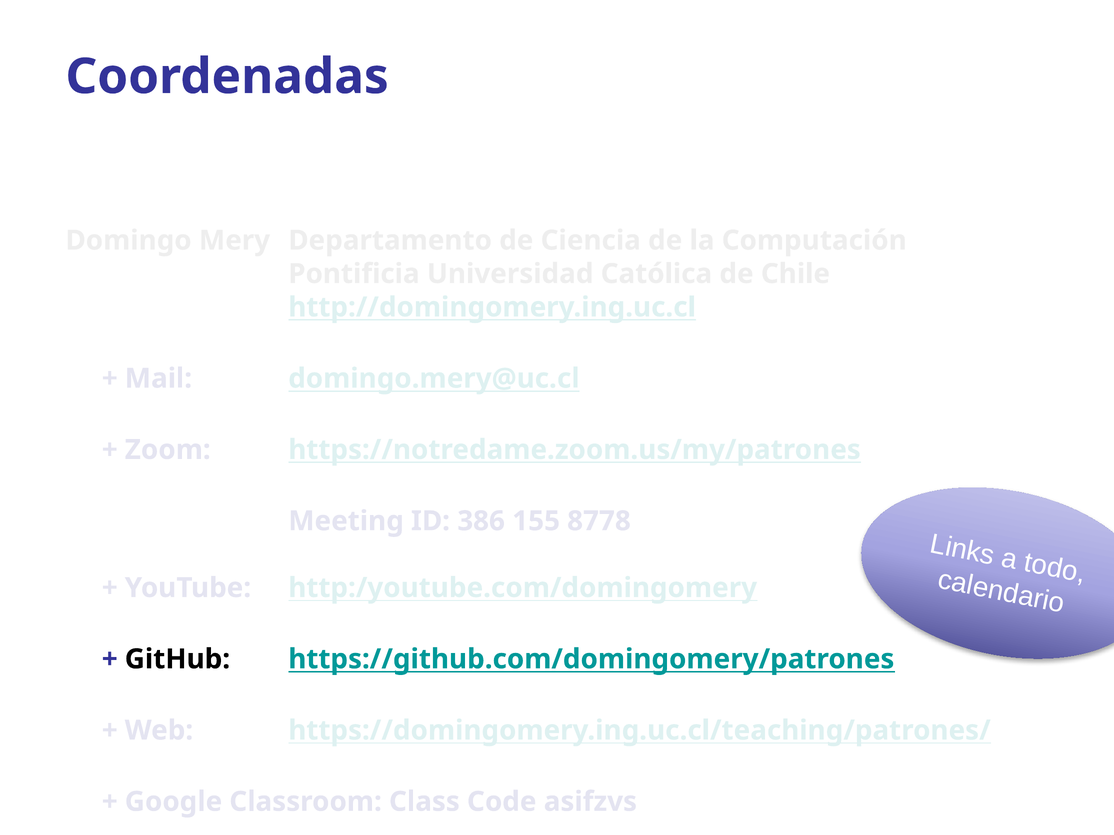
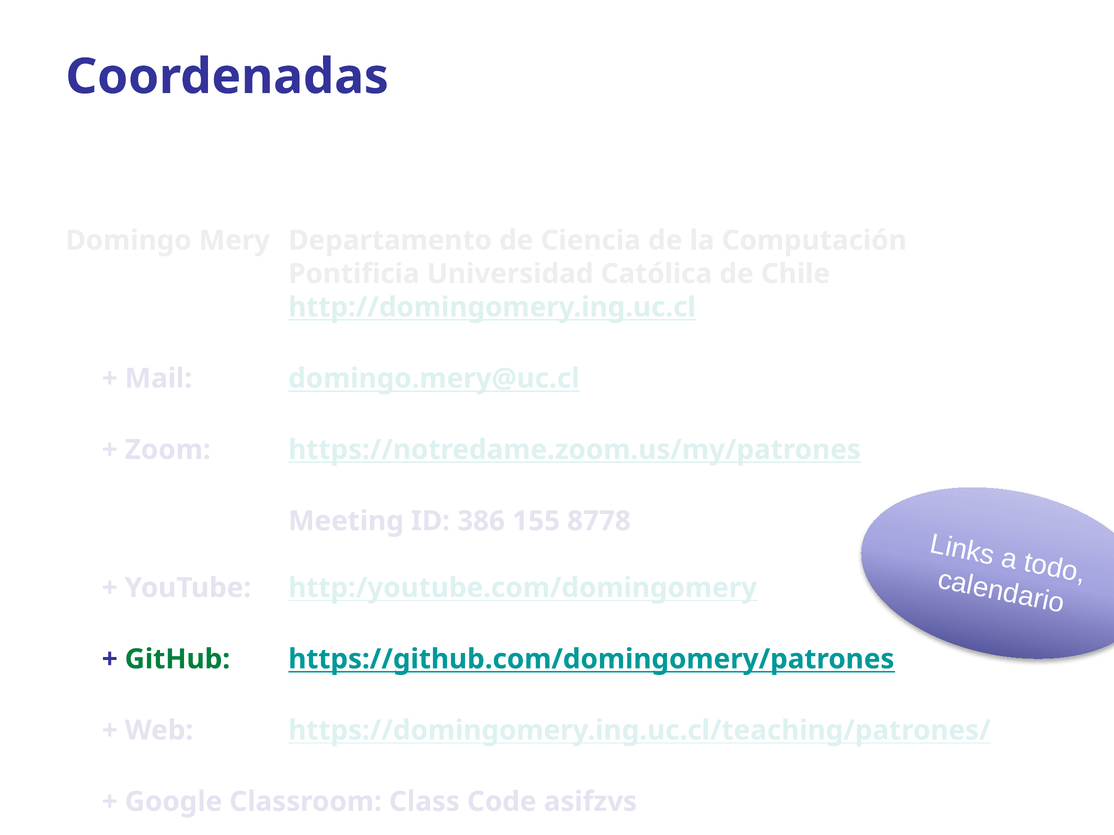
GitHub colour: black -> green
